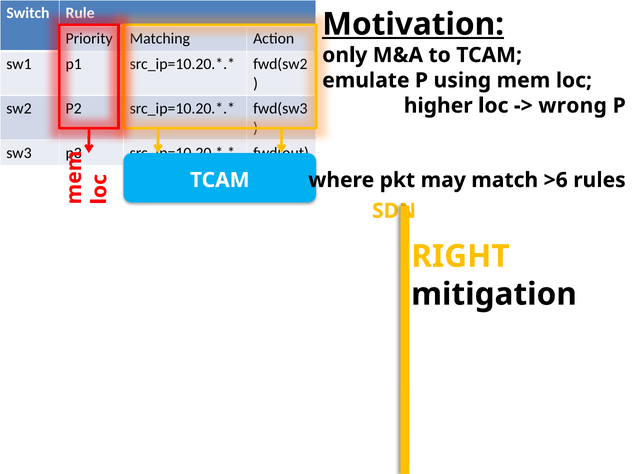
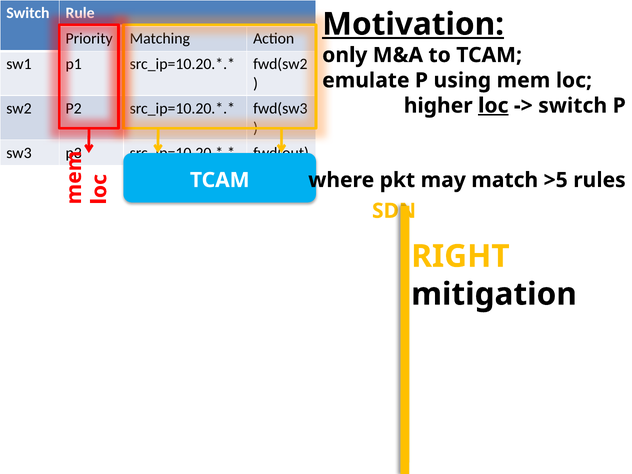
loc at (493, 106) underline: none -> present
wrong at (573, 106): wrong -> switch
>6: >6 -> >5
